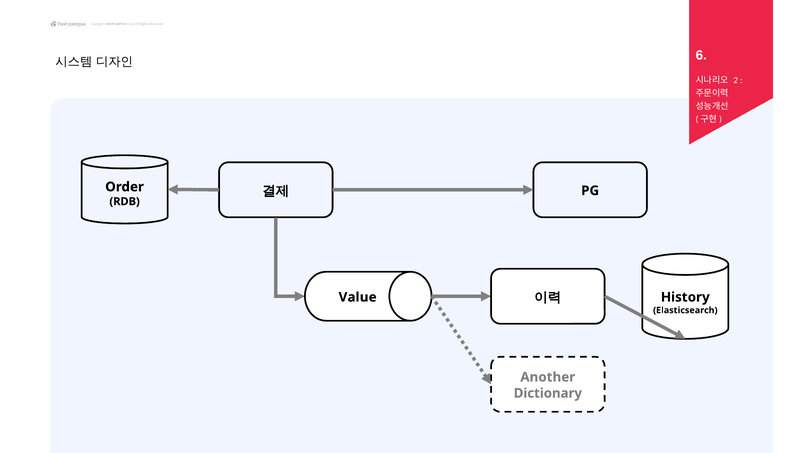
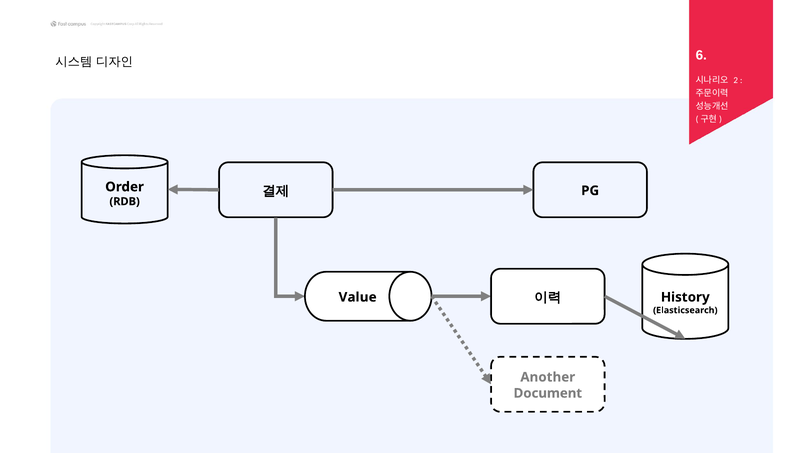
Dictionary: Dictionary -> Document
